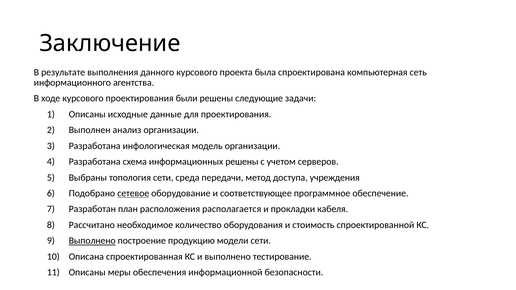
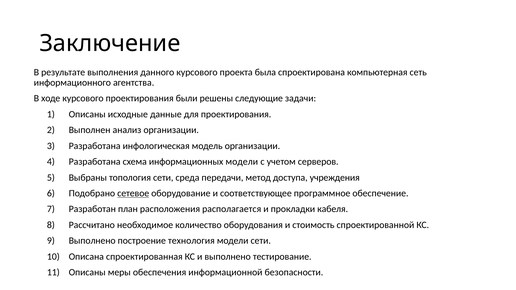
информационных решены: решены -> модели
Выполнено at (92, 241) underline: present -> none
продукцию: продукцию -> технология
